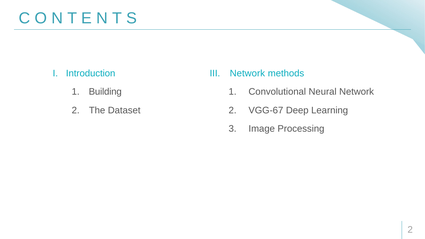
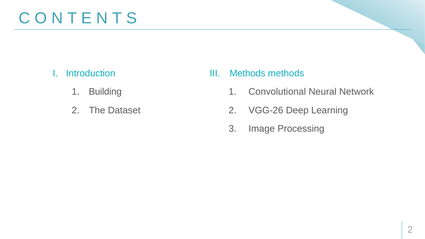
Network at (247, 73): Network -> Methods
VGG-67: VGG-67 -> VGG-26
